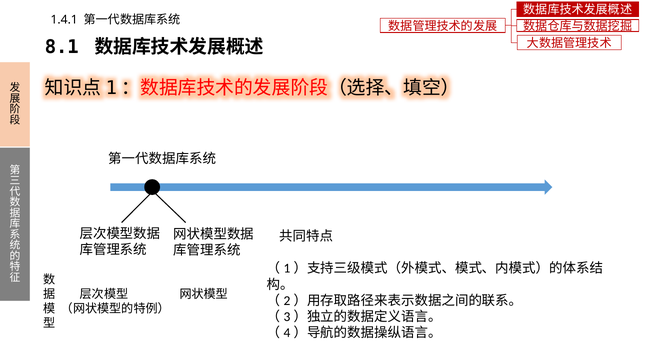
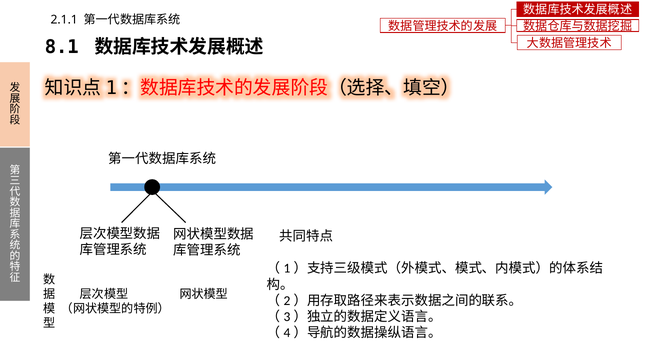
1.4.1: 1.4.1 -> 2.1.1
